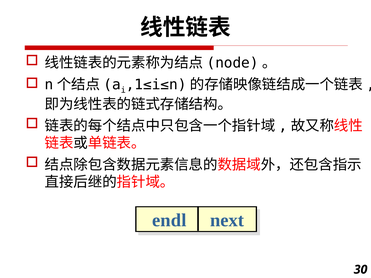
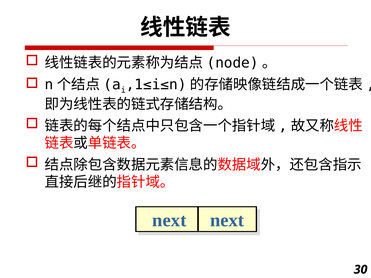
endl at (169, 221): endl -> next
